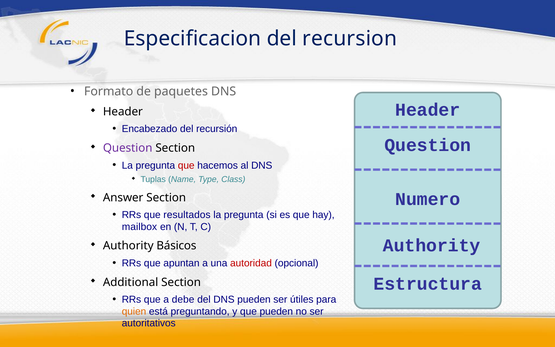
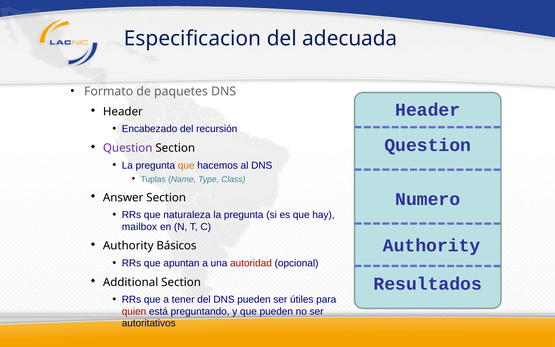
recursion: recursion -> adecuada
que at (186, 165) colour: red -> orange
resultados: resultados -> naturaleza
Estructura: Estructura -> Resultados
debe: debe -> tener
quien colour: orange -> red
